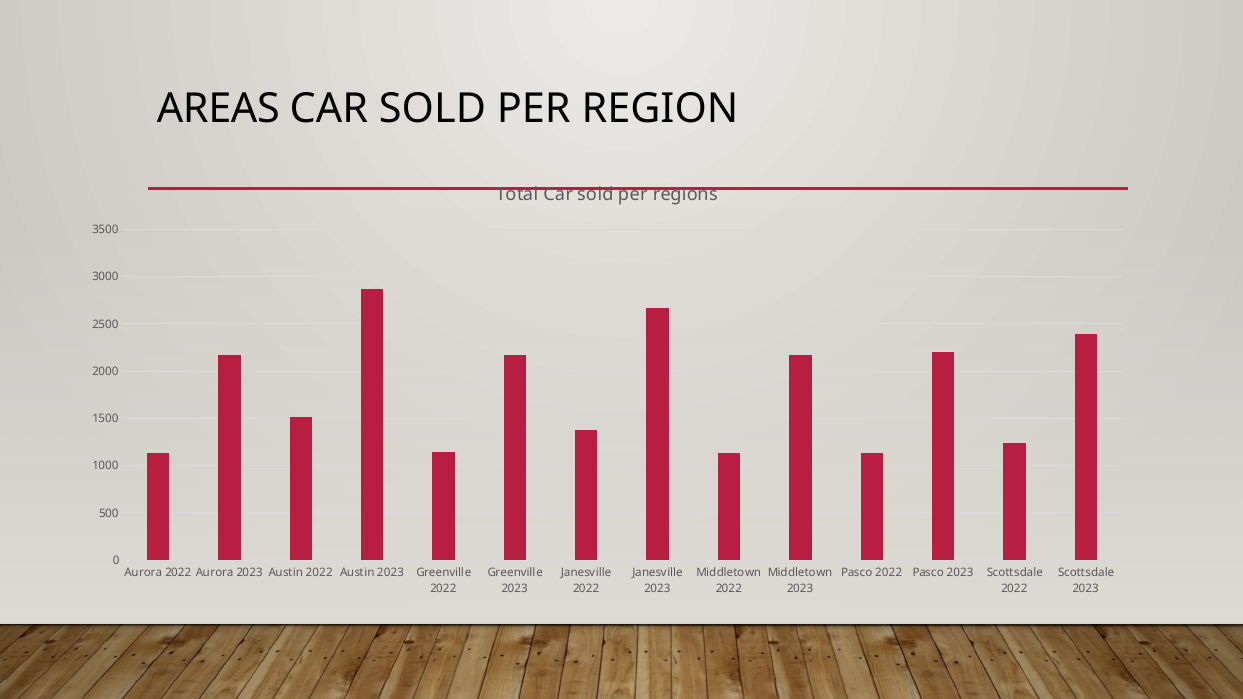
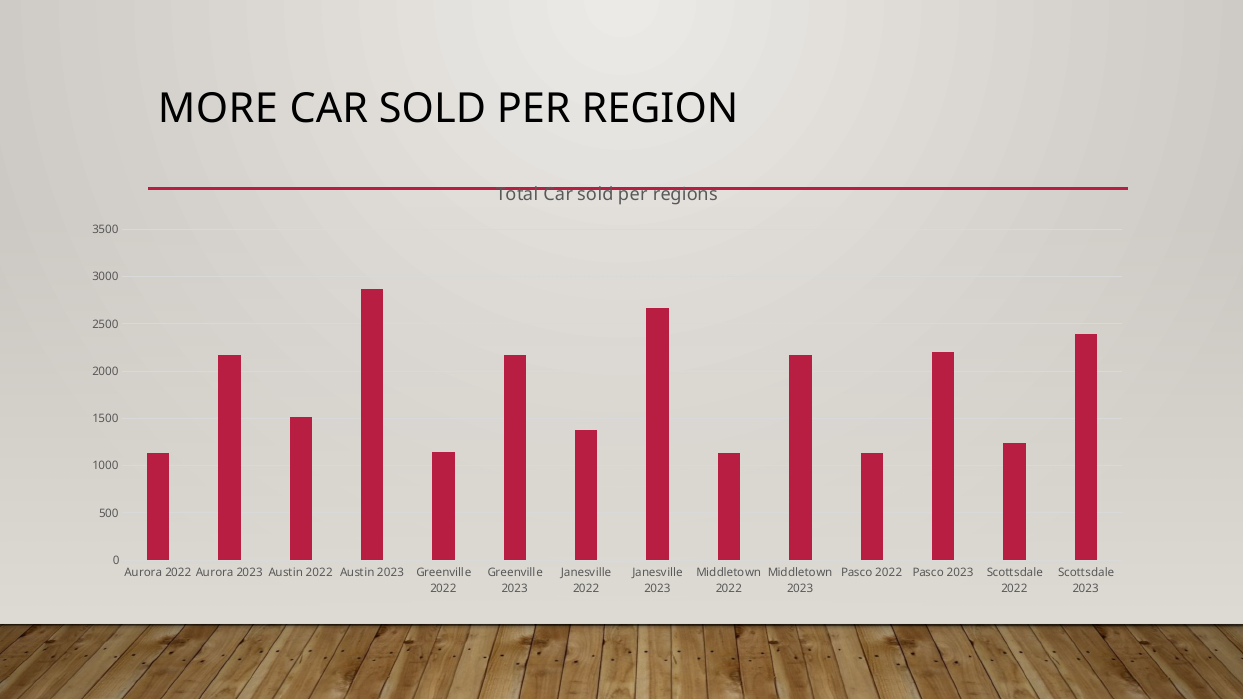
AREAS: AREAS -> MORE
